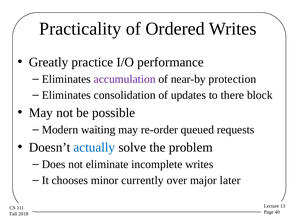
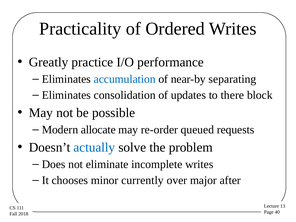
accumulation colour: purple -> blue
protection: protection -> separating
waiting: waiting -> allocate
later: later -> after
